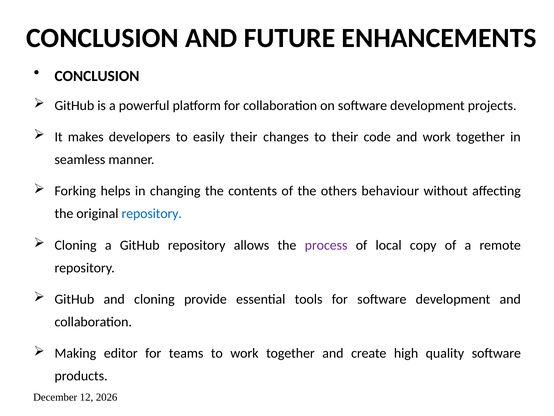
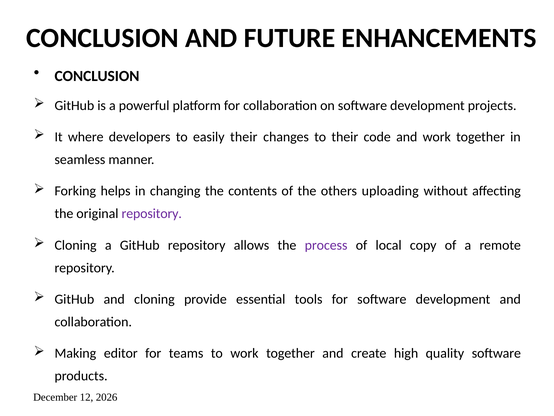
makes: makes -> where
behaviour: behaviour -> uploading
repository at (152, 213) colour: blue -> purple
